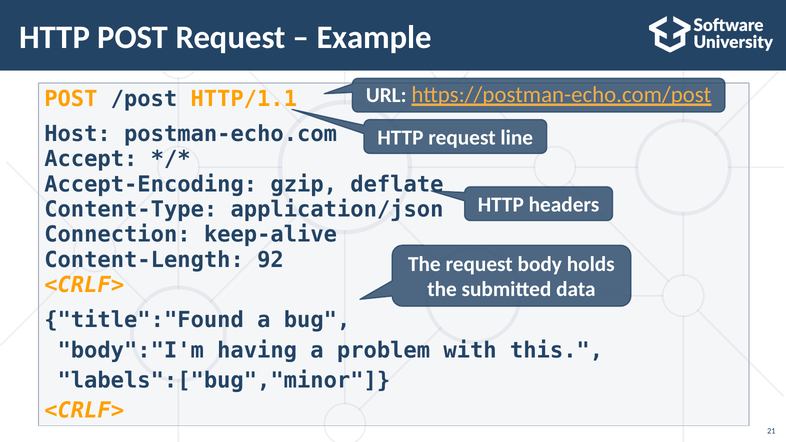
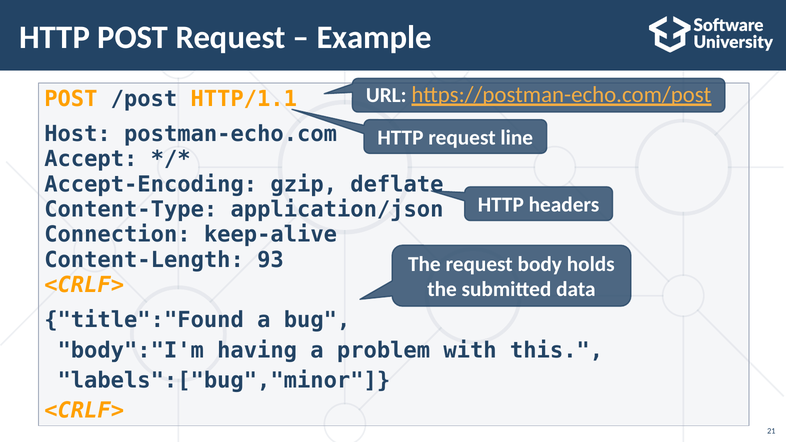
92: 92 -> 93
